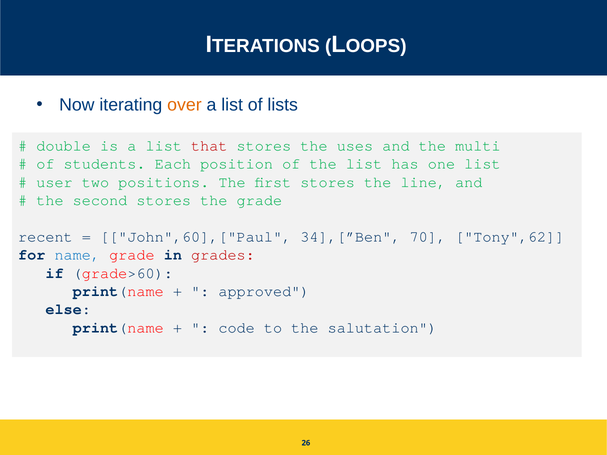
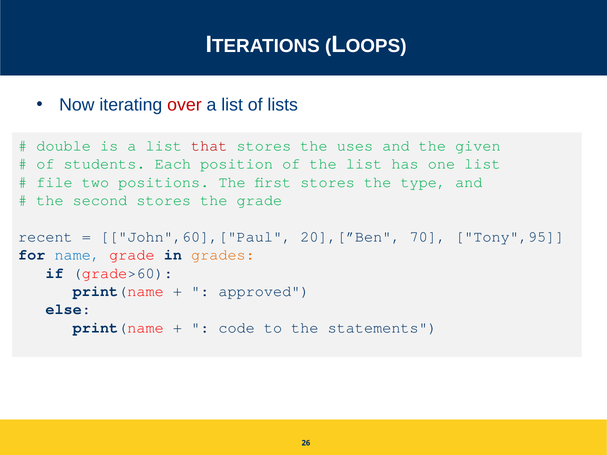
over colour: orange -> red
multi: multi -> given
user: user -> file
line: line -> type
34],[”Ben: 34],[”Ben -> 20],[”Ben
Tony",62: Tony",62 -> Tony",95
grades colour: red -> orange
salutation: salutation -> statements
